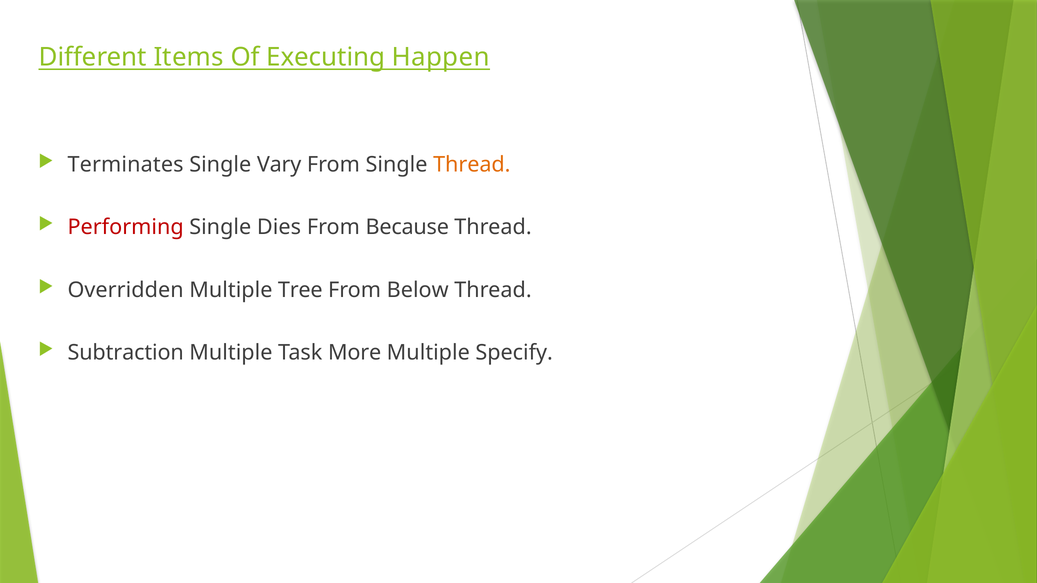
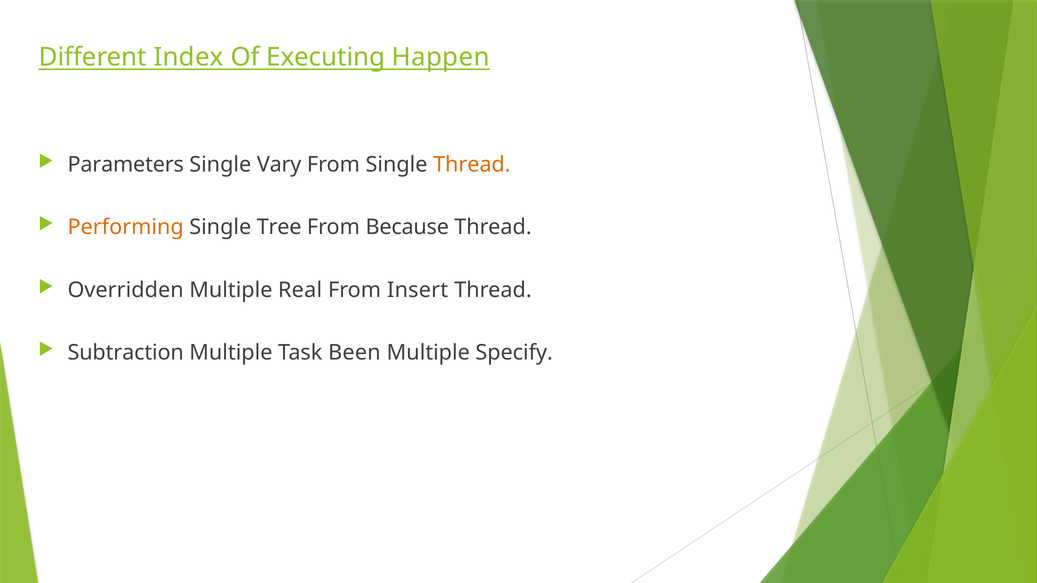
Items: Items -> Index
Terminates: Terminates -> Parameters
Performing colour: red -> orange
Dies: Dies -> Tree
Tree: Tree -> Real
Below: Below -> Insert
More: More -> Been
